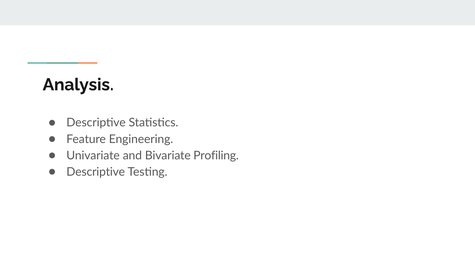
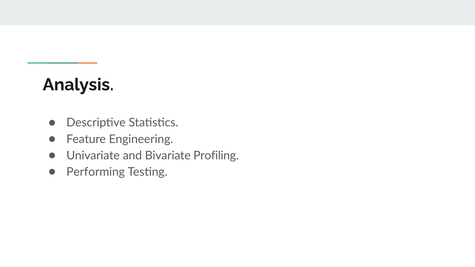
Descriptive at (96, 172): Descriptive -> Performing
